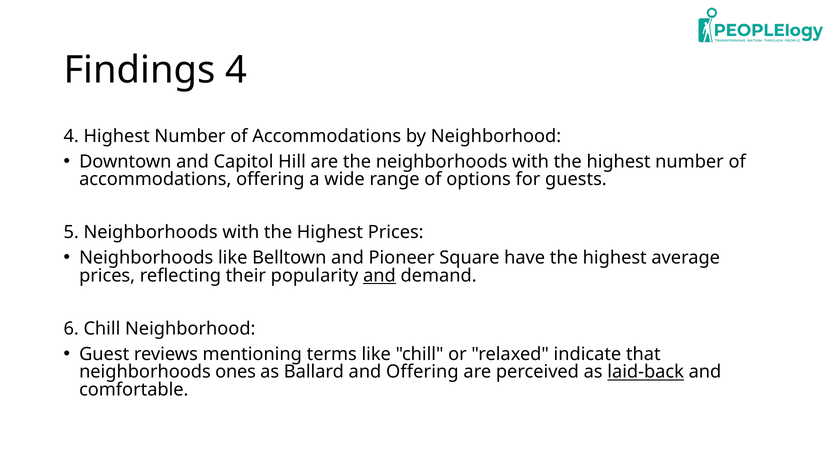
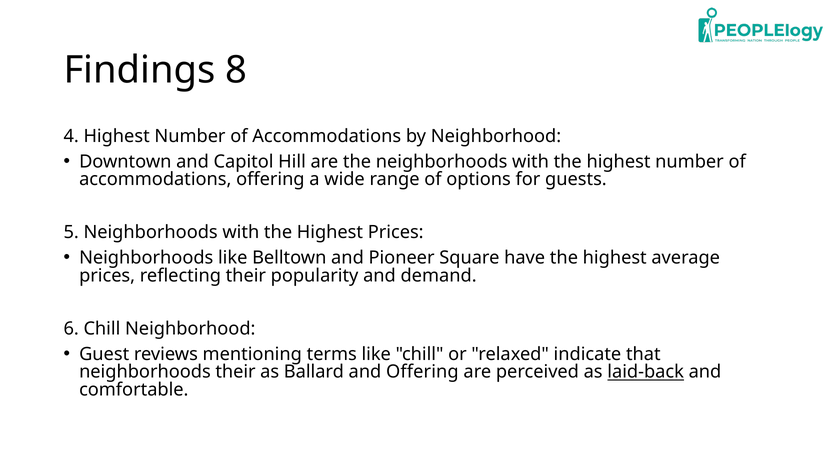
Findings 4: 4 -> 8
and at (379, 275) underline: present -> none
neighborhoods ones: ones -> their
